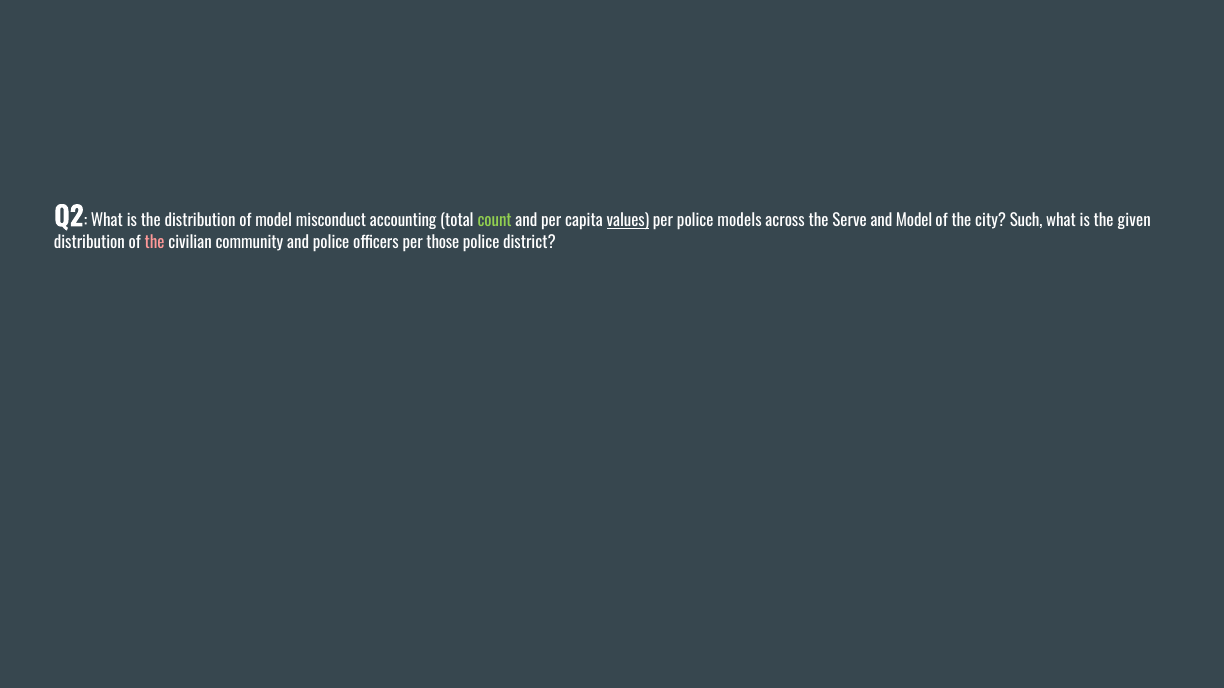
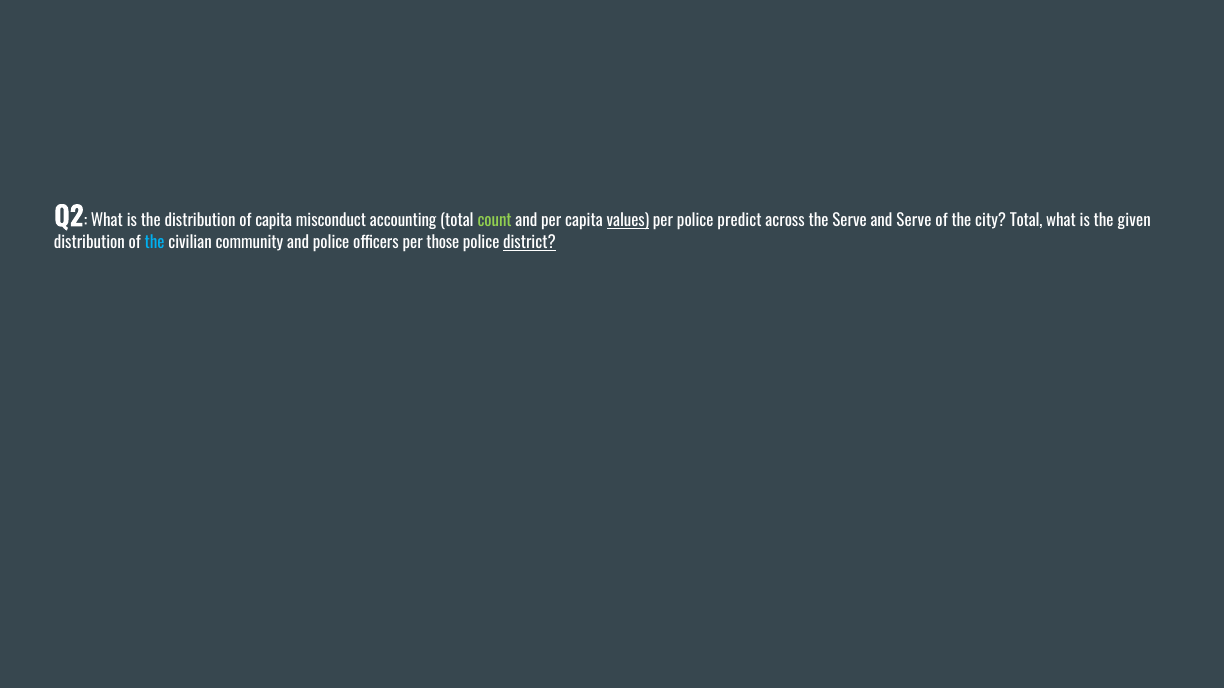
of model: model -> capita
models: models -> predict
and Model: Model -> Serve
city Such: Such -> Total
the at (155, 243) colour: pink -> light blue
district underline: none -> present
